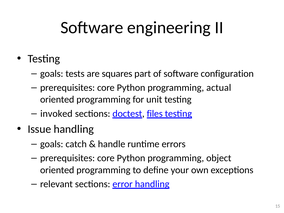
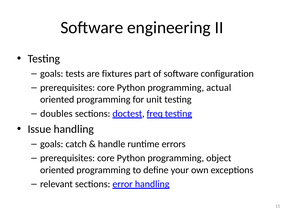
squares: squares -> fixtures
invoked: invoked -> doubles
files: files -> freq
